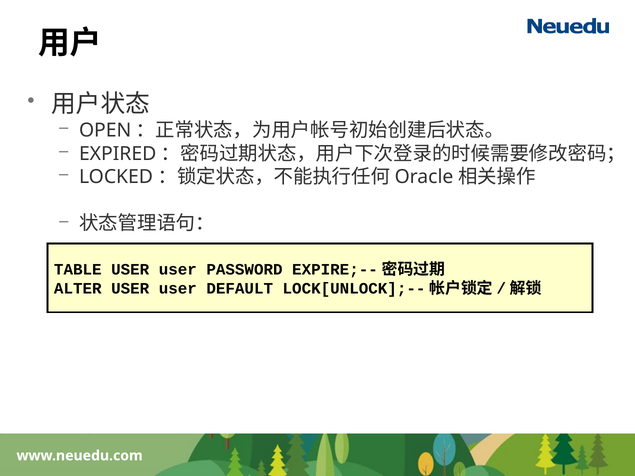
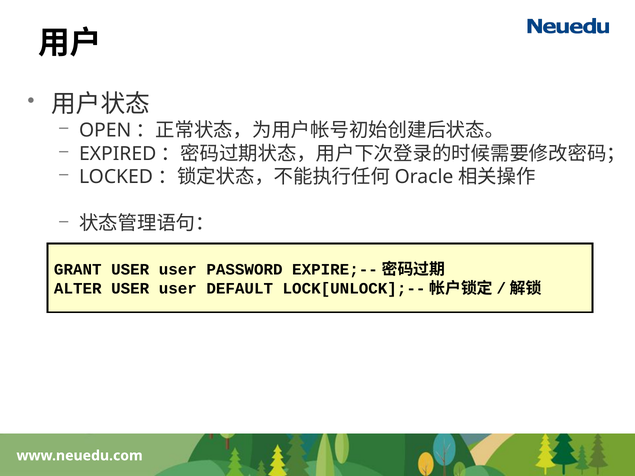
TABLE: TABLE -> GRANT
